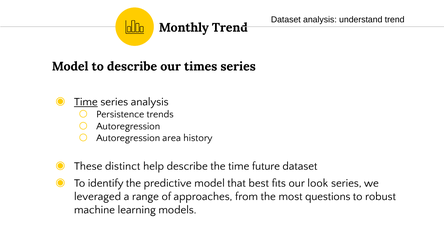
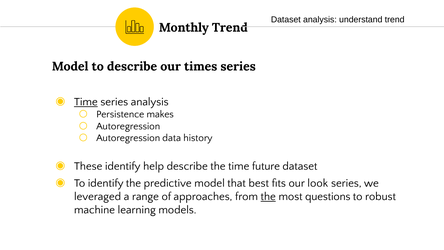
trends: trends -> makes
area: area -> data
These distinct: distinct -> identify
the at (268, 196) underline: none -> present
